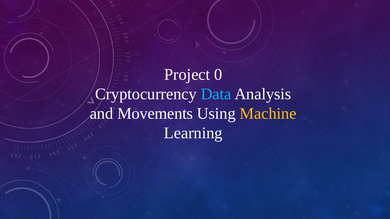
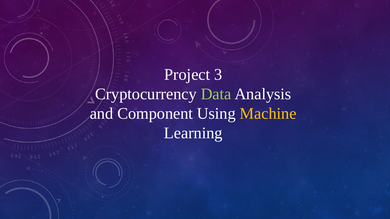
0: 0 -> 3
Data colour: light blue -> light green
Movements: Movements -> Component
